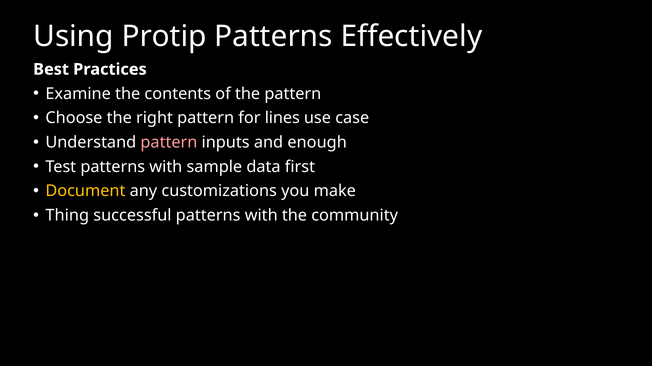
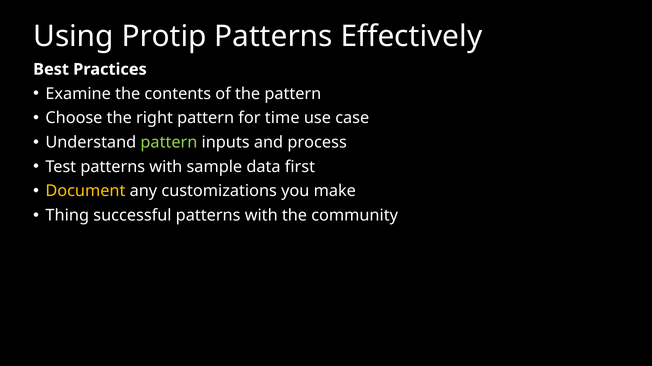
lines: lines -> time
pattern at (169, 143) colour: pink -> light green
enough: enough -> process
